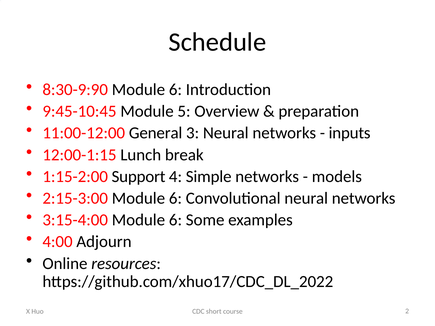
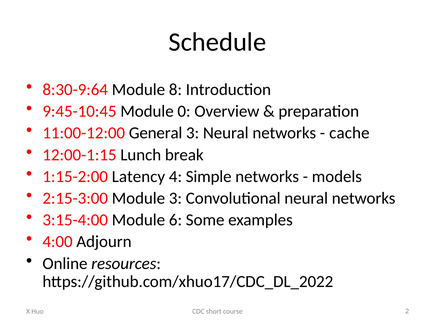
8:30-9:90: 8:30-9:90 -> 8:30-9:64
6 at (175, 90): 6 -> 8
5: 5 -> 0
inputs: inputs -> cache
Support: Support -> Latency
2:15-3:00 Module 6: 6 -> 3
